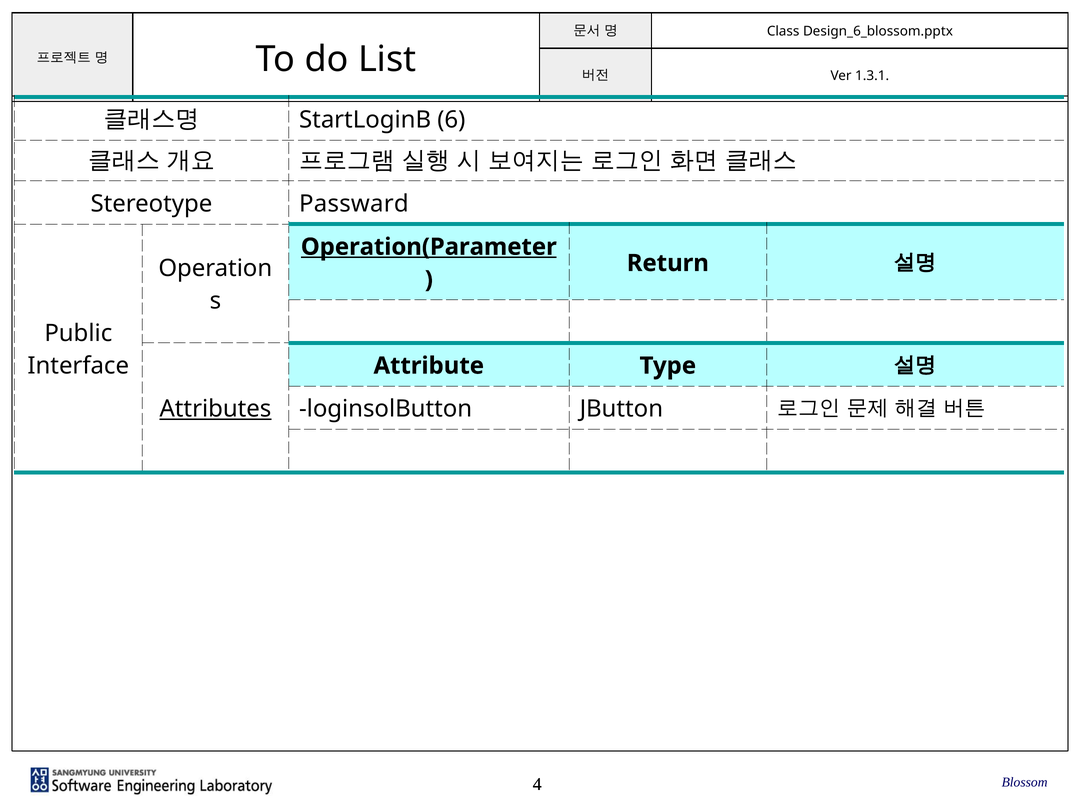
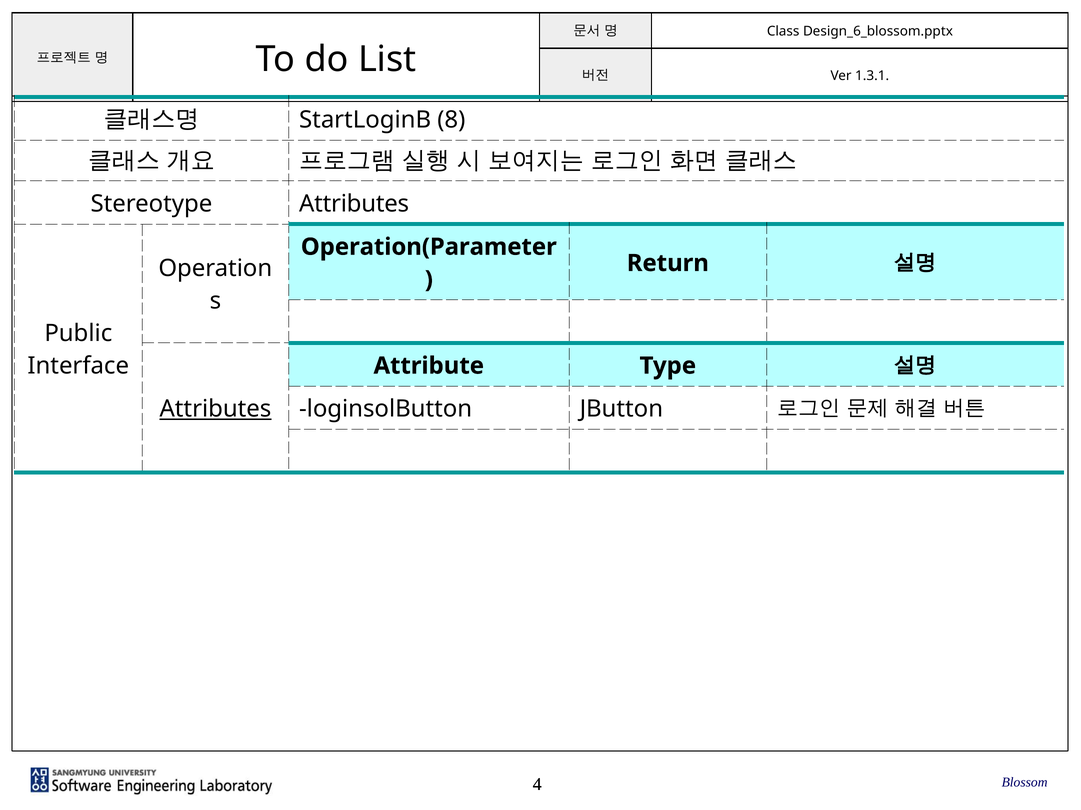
6: 6 -> 8
Stereotype Passward: Passward -> Attributes
Operation(Parameter underline: present -> none
